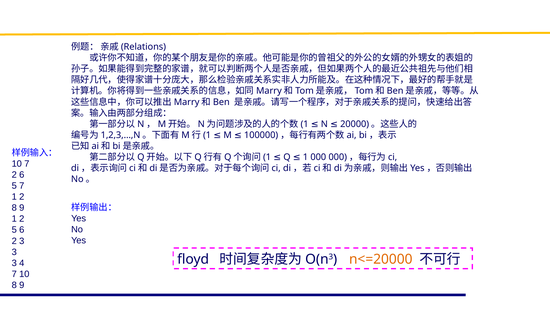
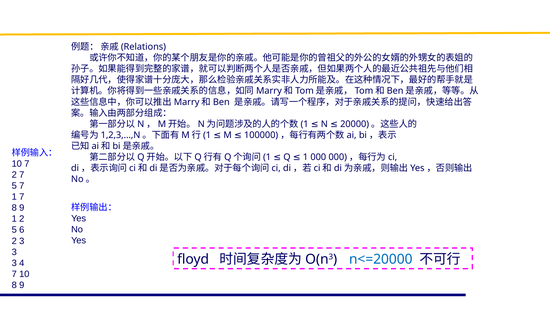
2 6: 6 -> 7
2 at (22, 197): 2 -> 7
n<=20000 colour: orange -> blue
